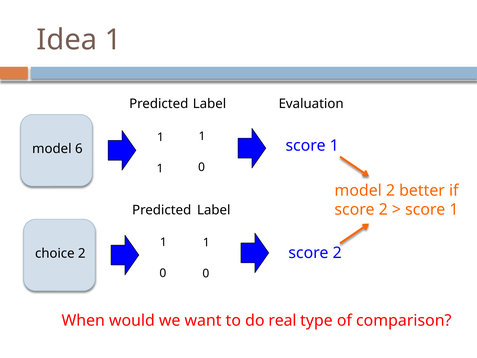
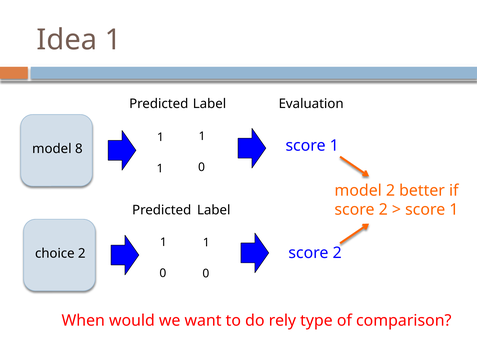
6: 6 -> 8
real: real -> rely
